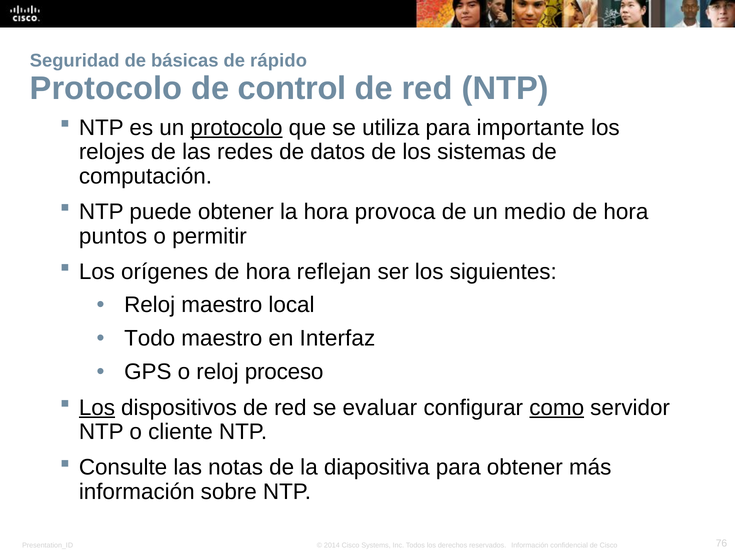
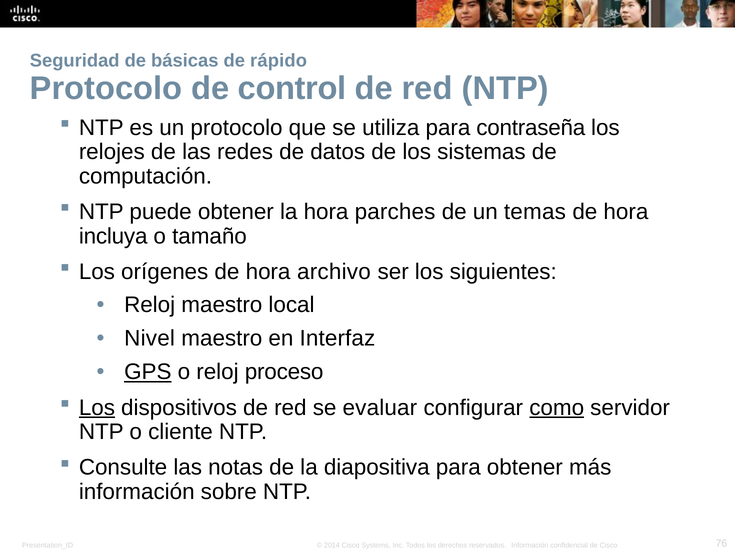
protocolo at (237, 128) underline: present -> none
importante: importante -> contraseña
provoca: provoca -> parches
medio: medio -> temas
puntos: puntos -> incluya
permitir: permitir -> tamaño
reflejan: reflejan -> archivo
Todo: Todo -> Nivel
GPS underline: none -> present
